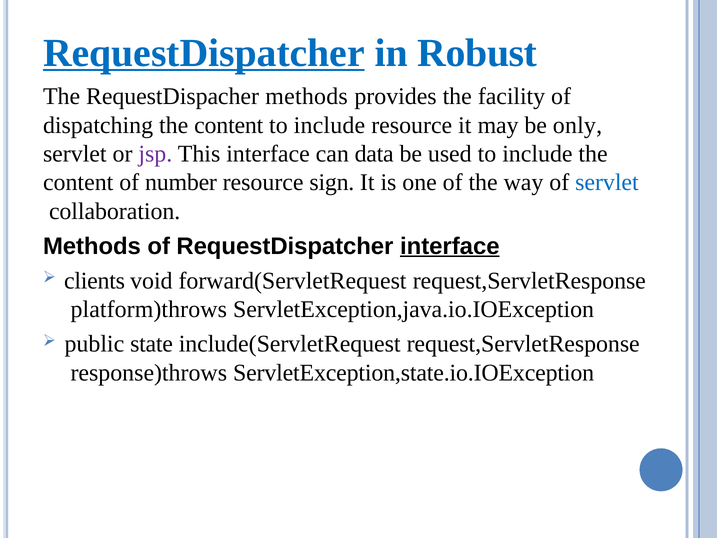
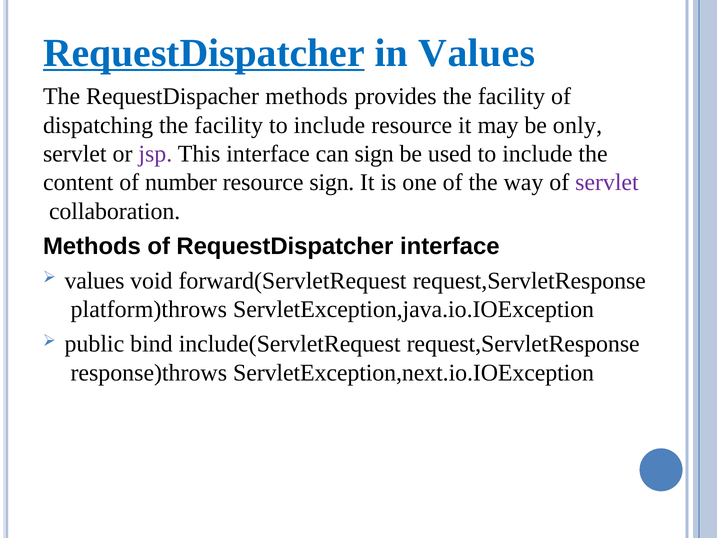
in Robust: Robust -> Values
dispatching the content: content -> facility
can data: data -> sign
servlet at (607, 182) colour: blue -> purple
interface at (450, 246) underline: present -> none
clients at (94, 280): clients -> values
state: state -> bind
ServletException,state.io.IOException: ServletException,state.io.IOException -> ServletException,next.io.IOException
